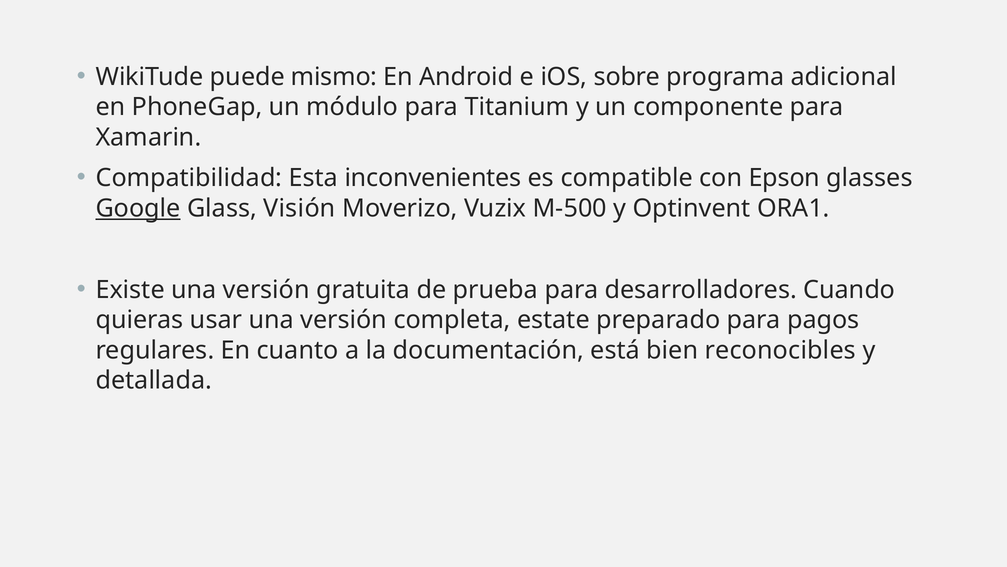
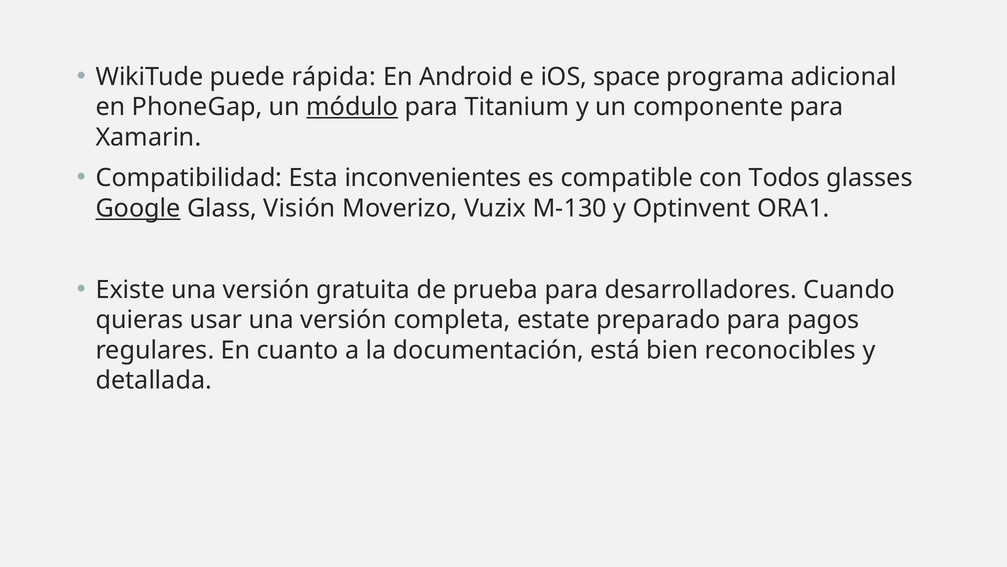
mismo: mismo -> rápida
sobre: sobre -> space
módulo underline: none -> present
Epson: Epson -> Todos
M-500: M-500 -> M-130
